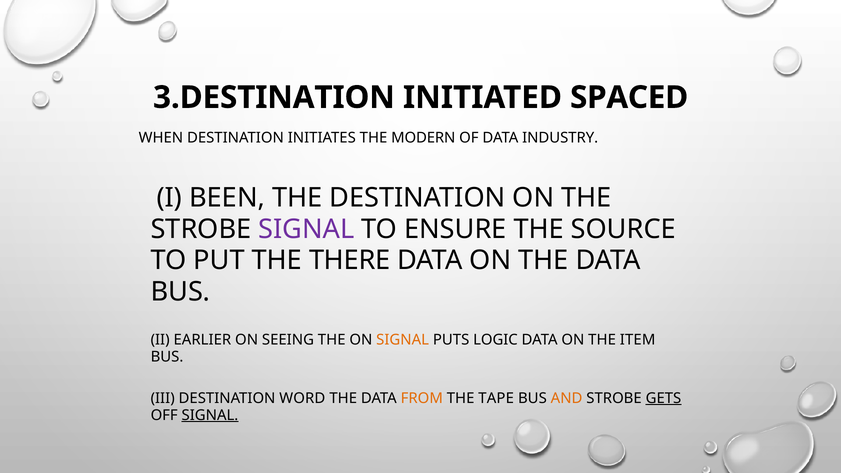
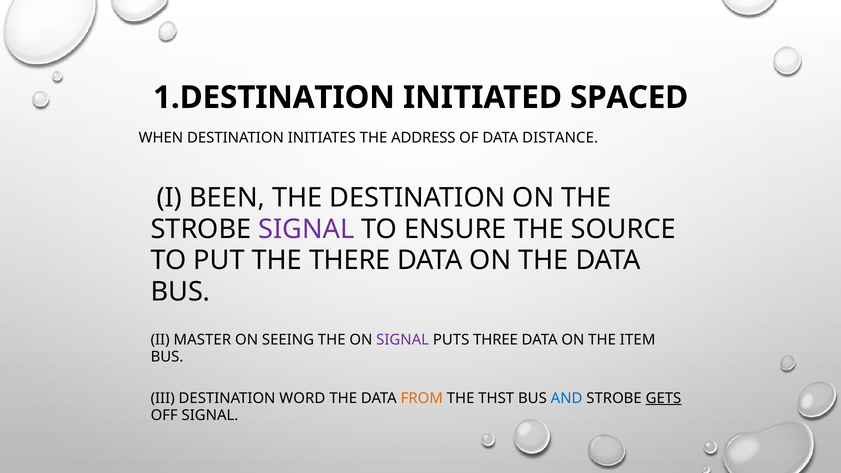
3.DESTINATION: 3.DESTINATION -> 1.DESTINATION
MODERN: MODERN -> ADDRESS
INDUSTRY: INDUSTRY -> DISTANCE
EARLIER: EARLIER -> MASTER
SIGNAL at (403, 340) colour: orange -> purple
LOGIC: LOGIC -> THREE
TAPE: TAPE -> THST
AND colour: orange -> blue
SIGNAL at (210, 415) underline: present -> none
